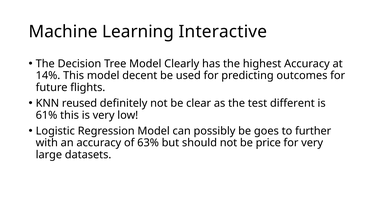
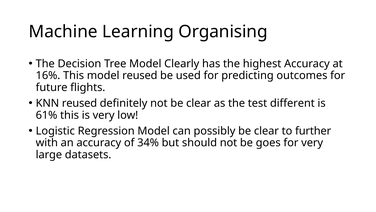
Interactive: Interactive -> Organising
14%: 14% -> 16%
model decent: decent -> reused
possibly be goes: goes -> clear
63%: 63% -> 34%
price: price -> goes
